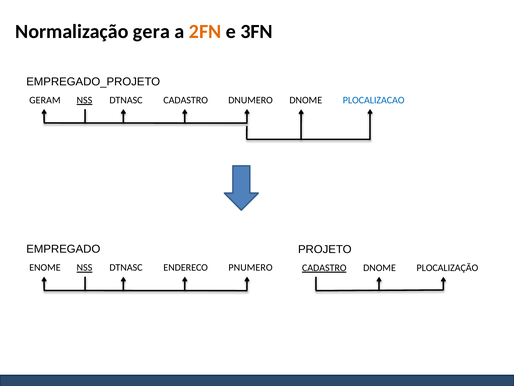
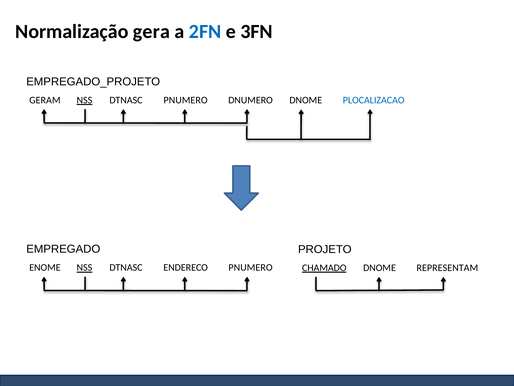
2FN colour: orange -> blue
DTNASC CADASTRO: CADASTRO -> PNUMERO
CADASTRO at (324, 267): CADASTRO -> CHAMADO
PLOCALIZAÇÃO: PLOCALIZAÇÃO -> REPRESENTAM
